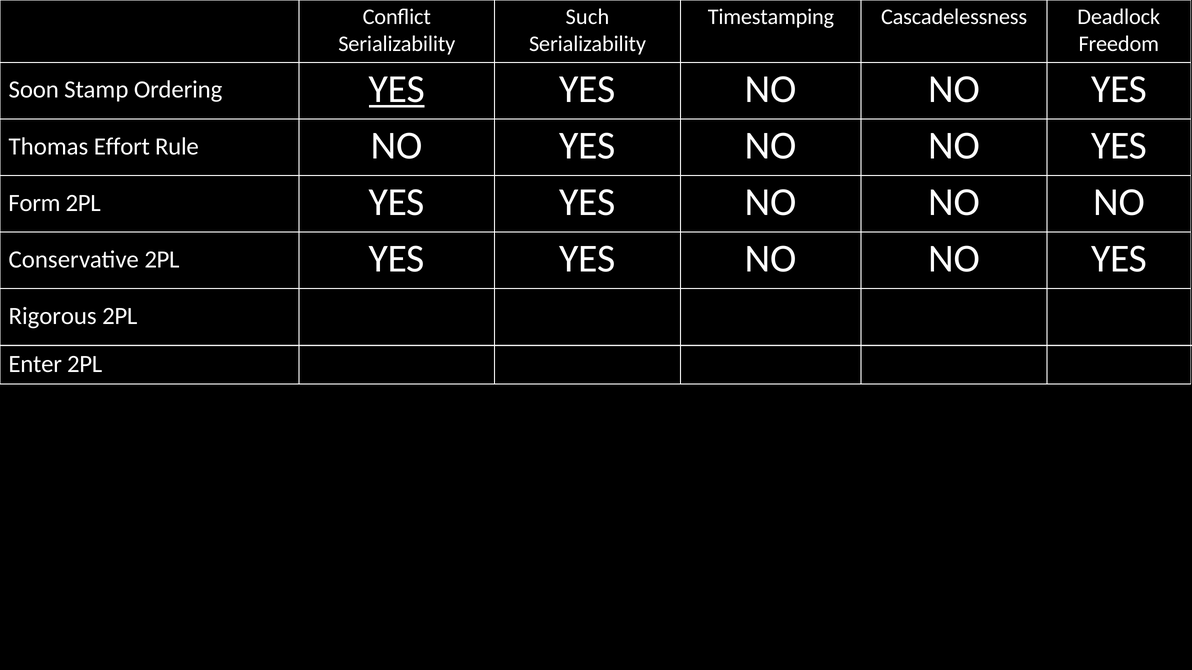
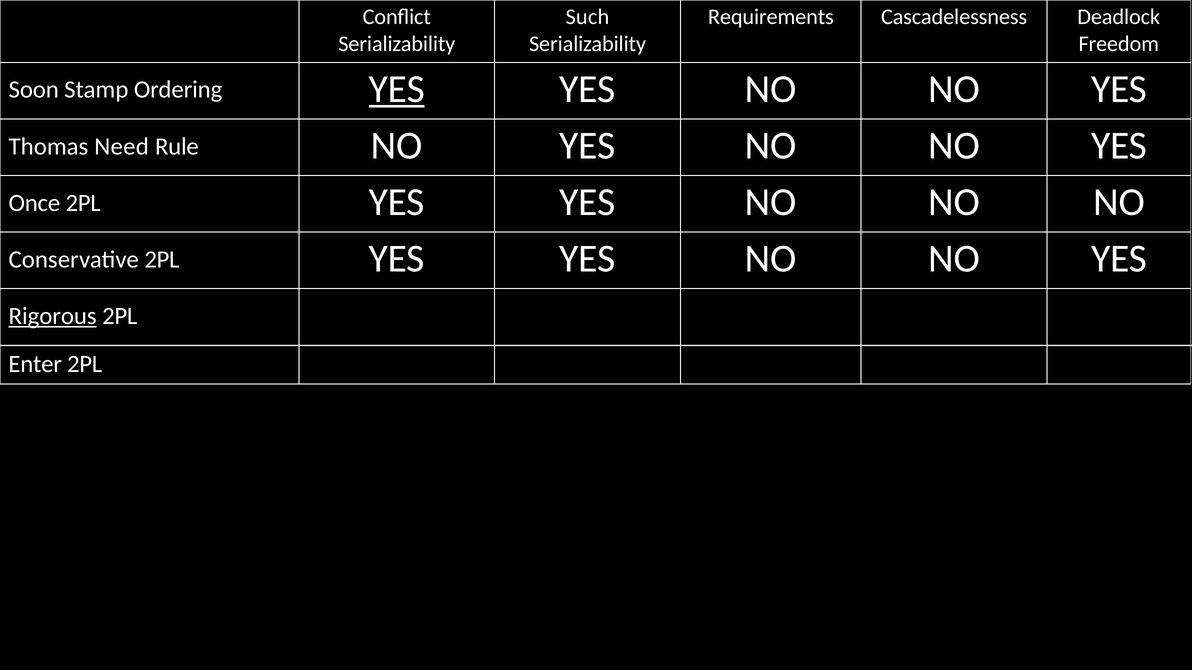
Timestamping: Timestamping -> Requirements
Effort: Effort -> Need
Form: Form -> Once
Rigorous underline: none -> present
